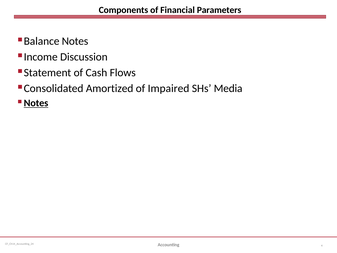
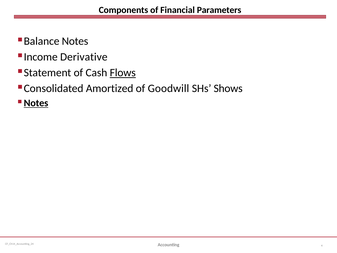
Discussion: Discussion -> Derivative
Flows underline: none -> present
Impaired: Impaired -> Goodwill
Media: Media -> Shows
